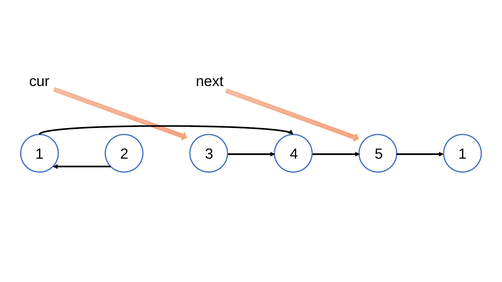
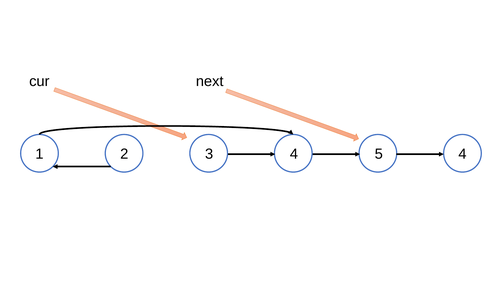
1 at (462, 154): 1 -> 4
